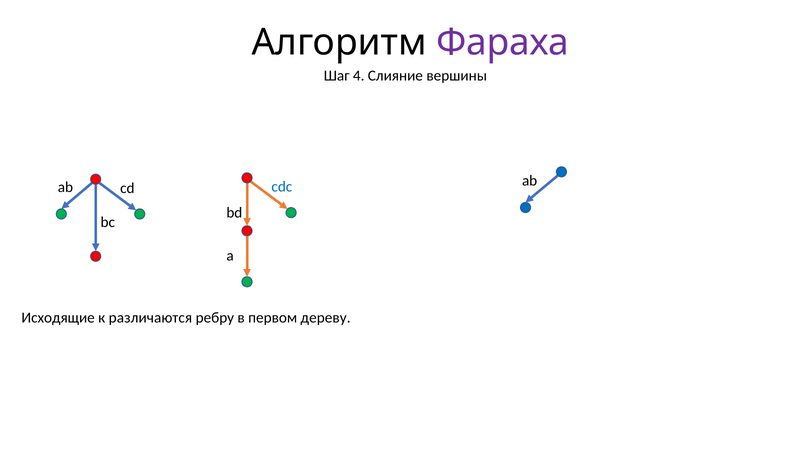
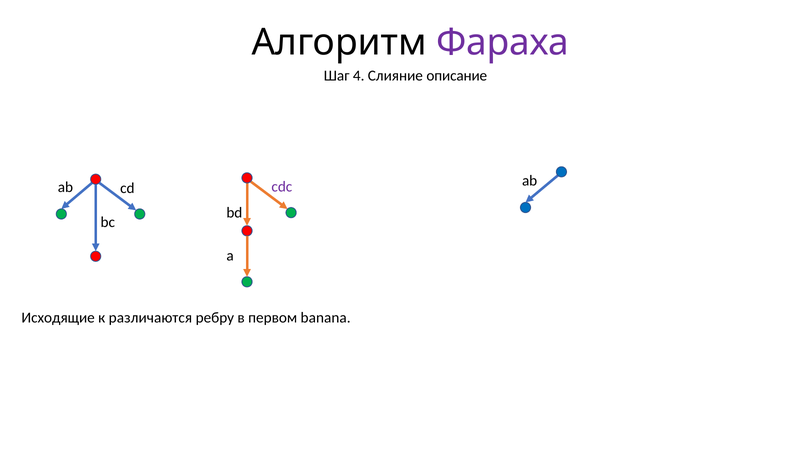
вершины: вершины -> описание
cdc colour: blue -> purple
дереву: дереву -> banana
